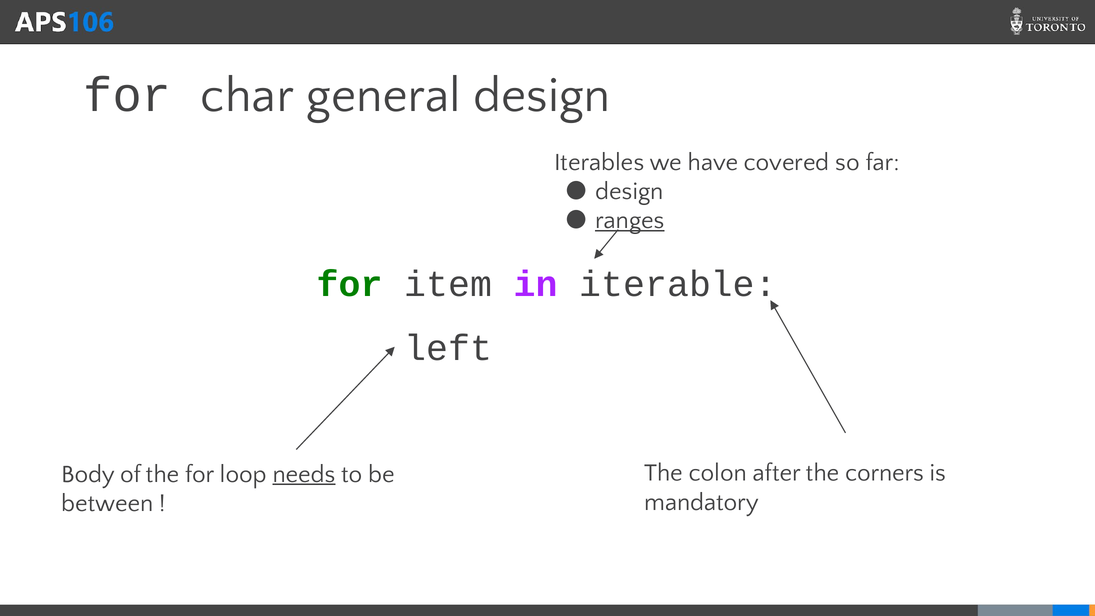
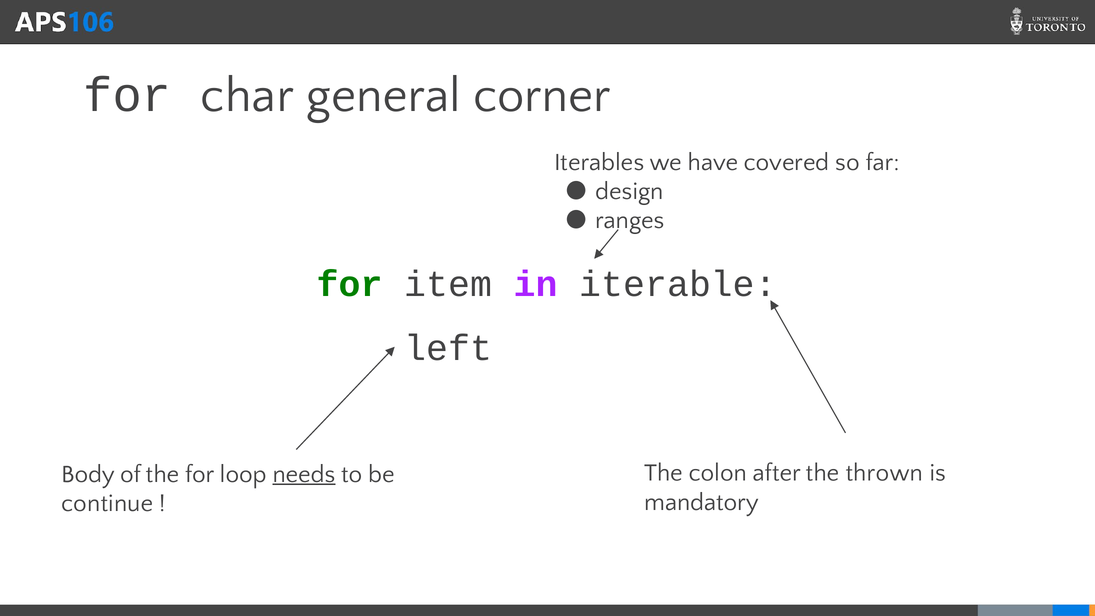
general design: design -> corner
ranges underline: present -> none
corners: corners -> thrown
between: between -> continue
